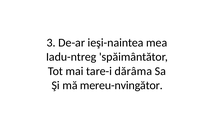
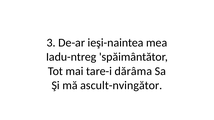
mereu-nvingător: mereu-nvingător -> ascult-nvingător
